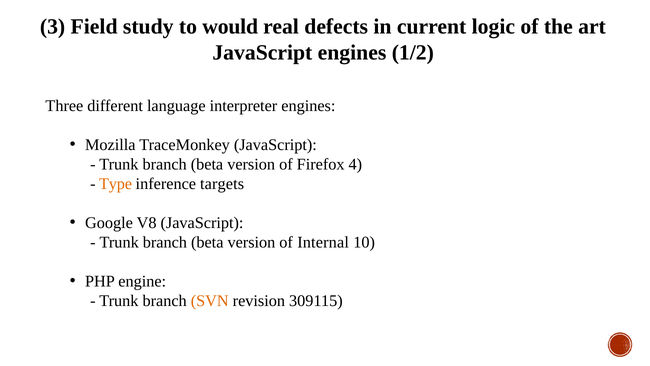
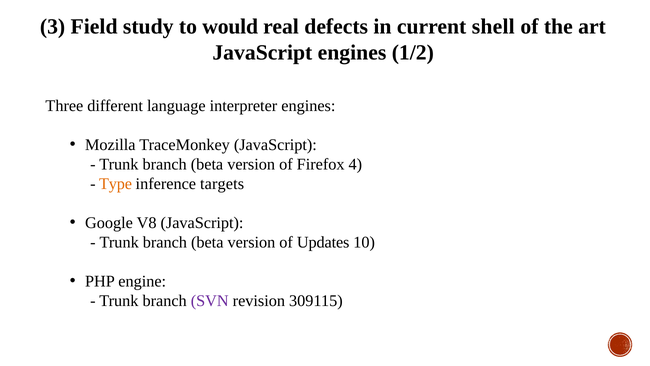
logic: logic -> shell
Internal: Internal -> Updates
SVN colour: orange -> purple
